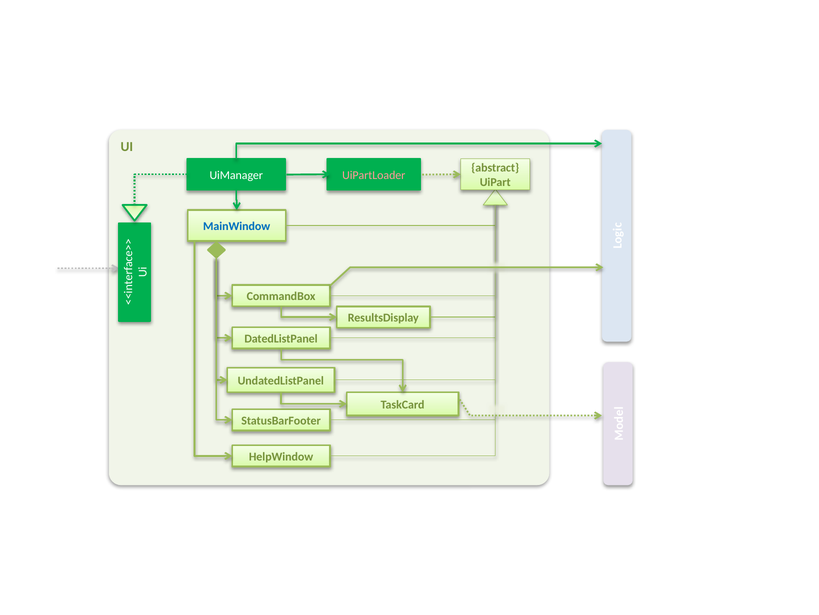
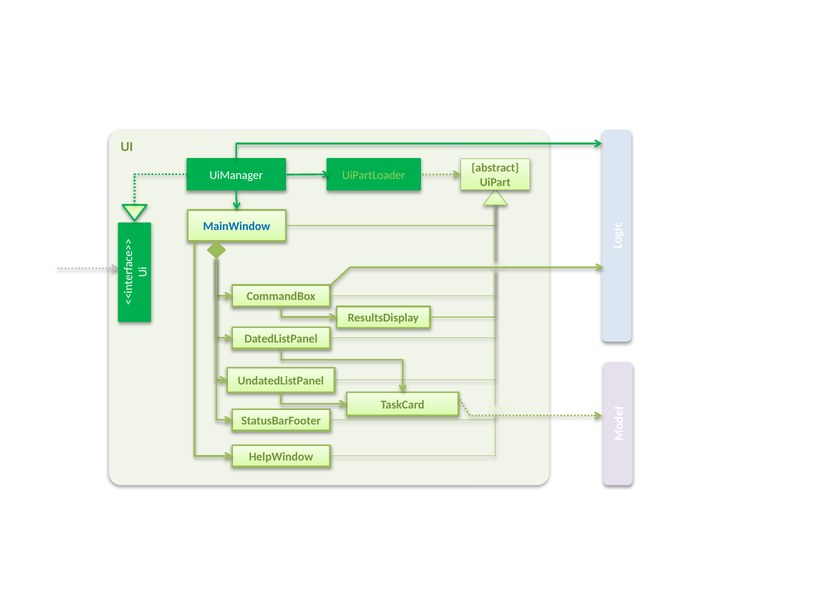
UiPartLoader colour: pink -> light green
